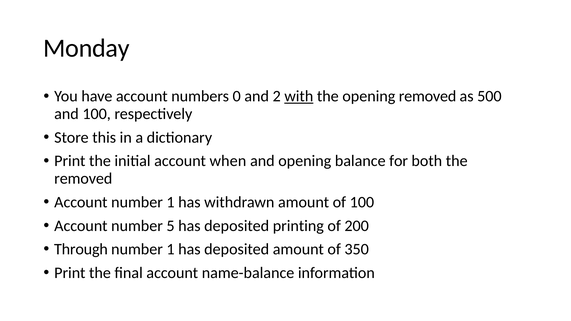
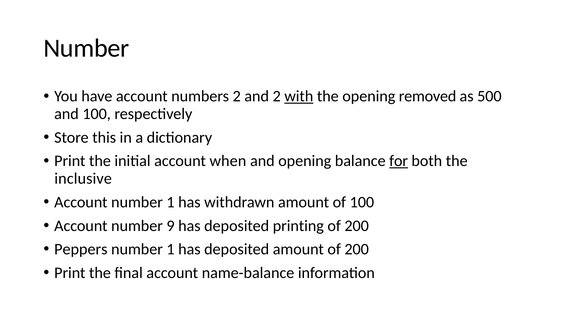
Monday at (86, 48): Monday -> Number
numbers 0: 0 -> 2
for underline: none -> present
removed at (83, 179): removed -> inclusive
5: 5 -> 9
Through: Through -> Peppers
amount of 350: 350 -> 200
